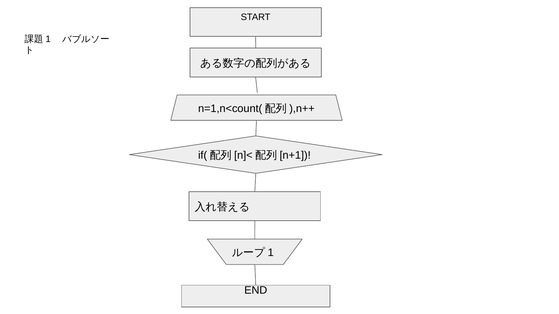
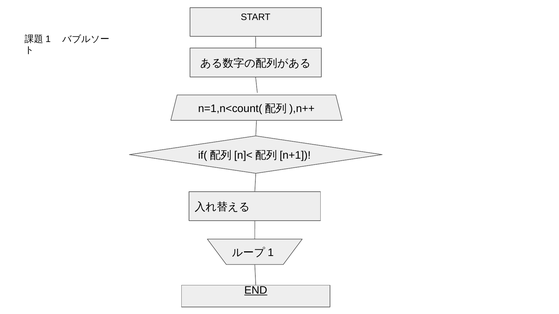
END underline: none -> present
